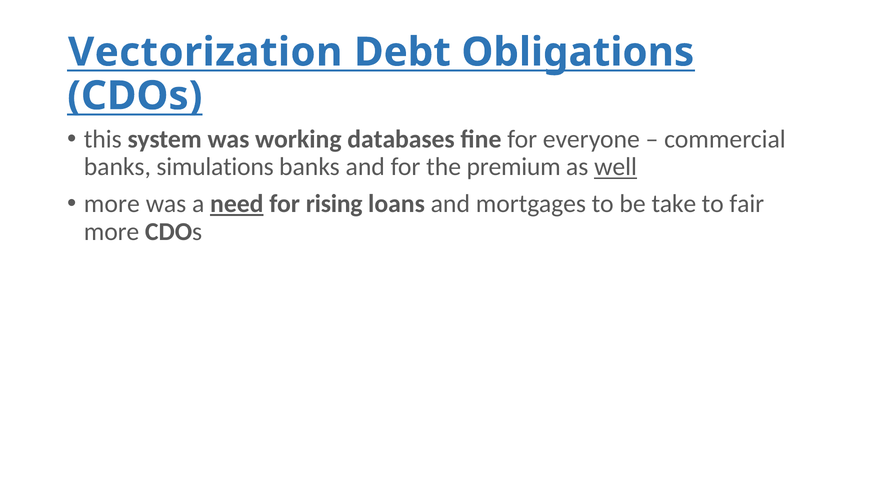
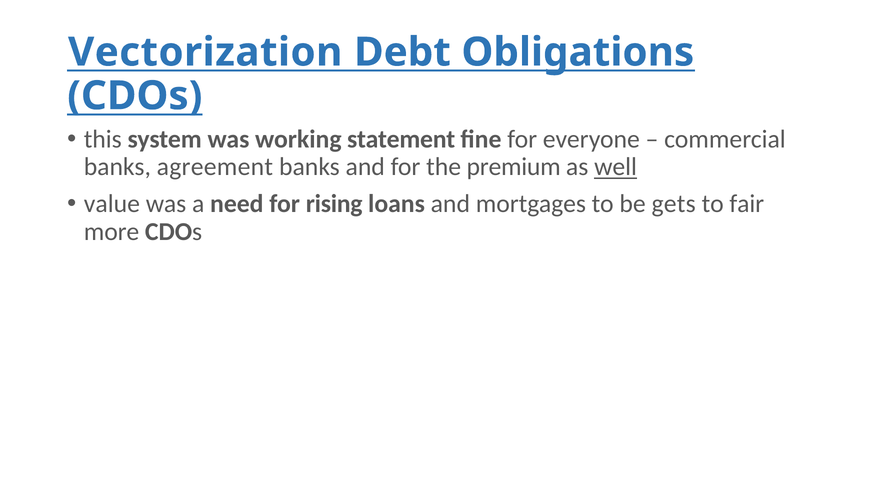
databases: databases -> statement
simulations: simulations -> agreement
more at (112, 204): more -> value
need underline: present -> none
take: take -> gets
